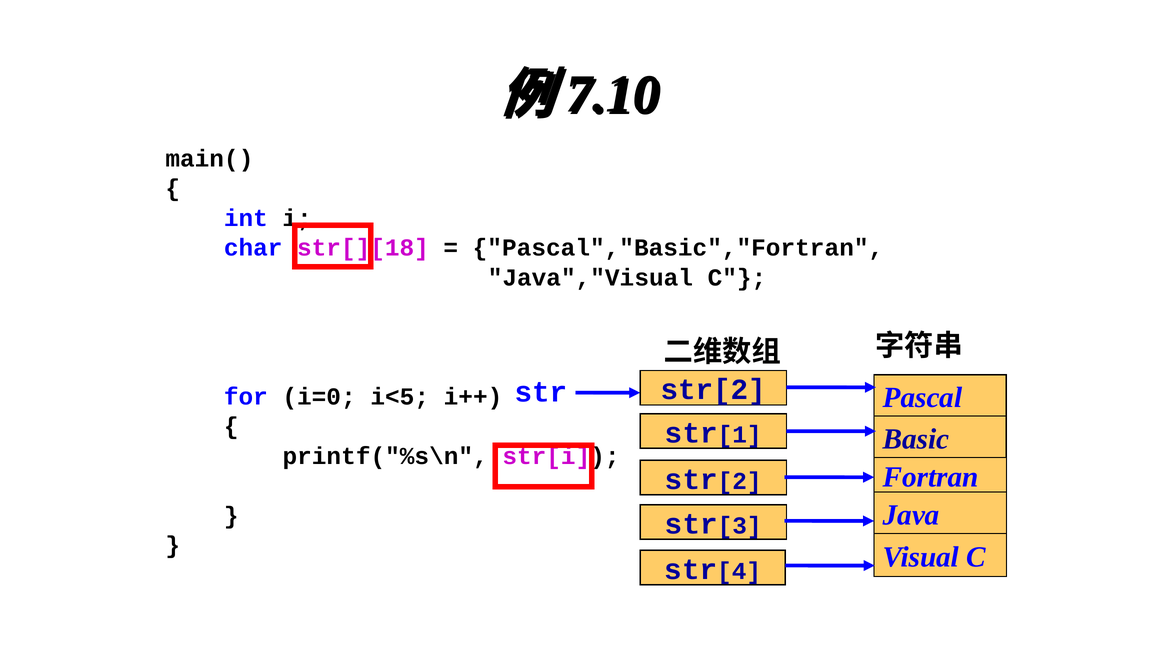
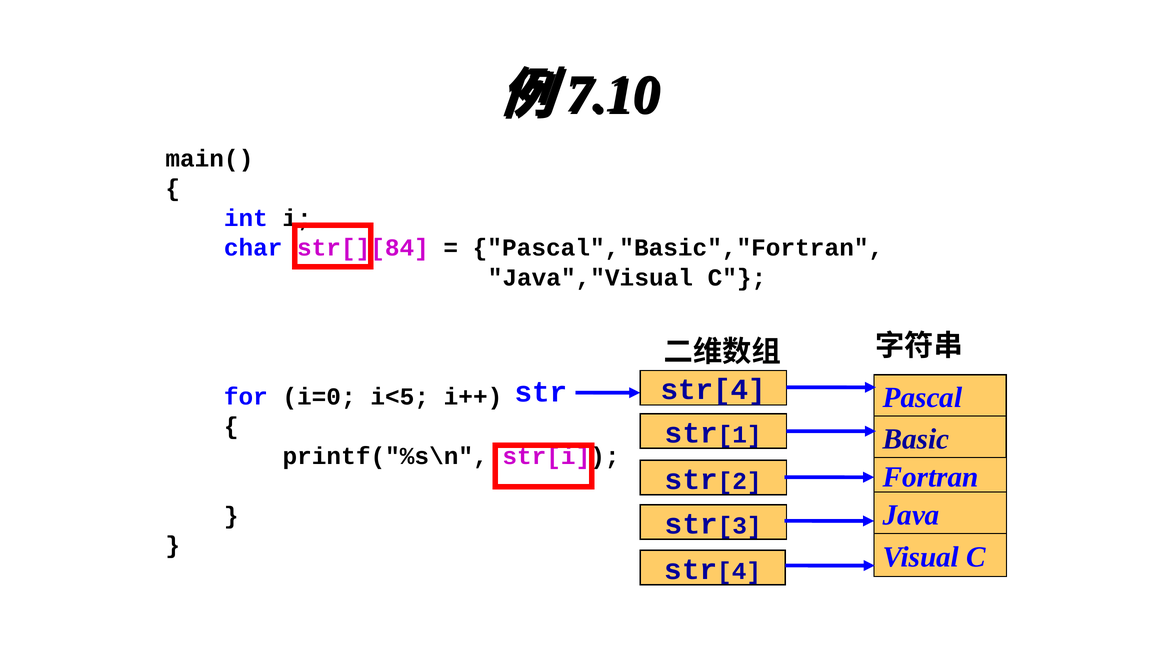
str[][18: str[][18 -> str[][84
str[2: str[2 -> str[4
